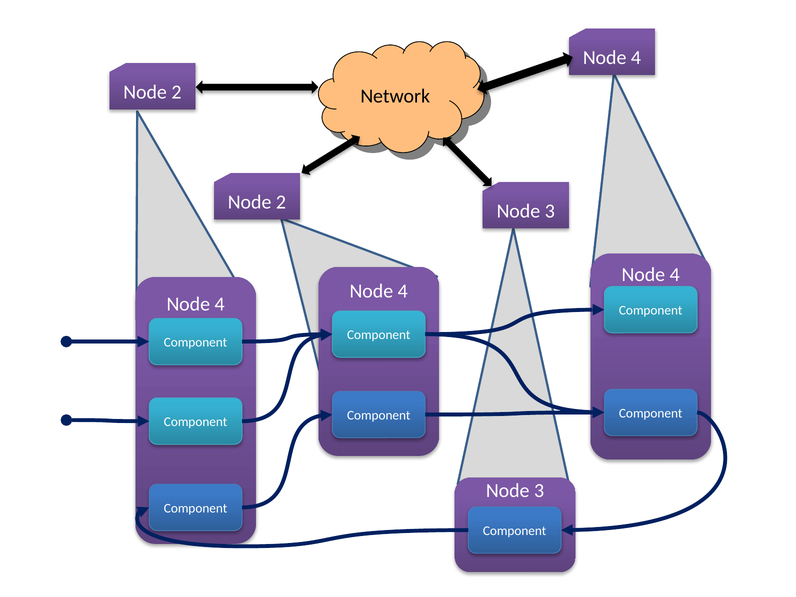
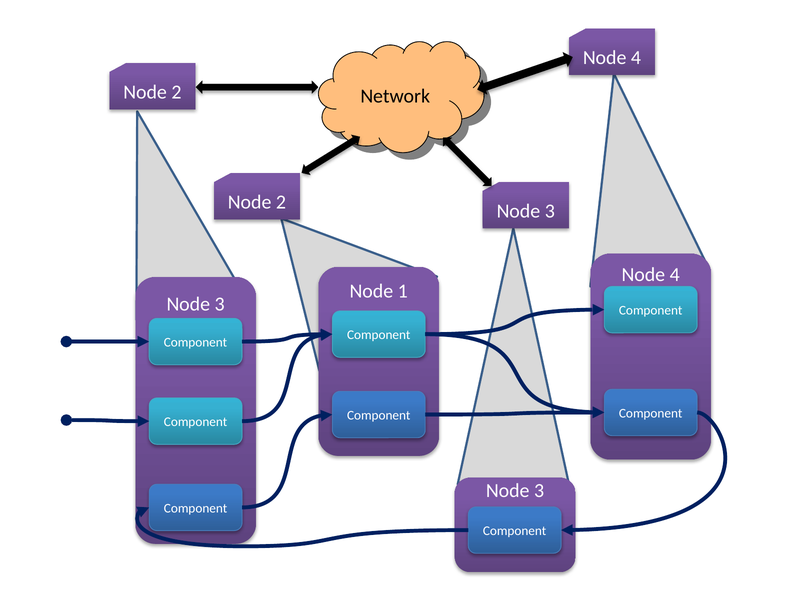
4 at (403, 291): 4 -> 1
4 at (220, 304): 4 -> 3
